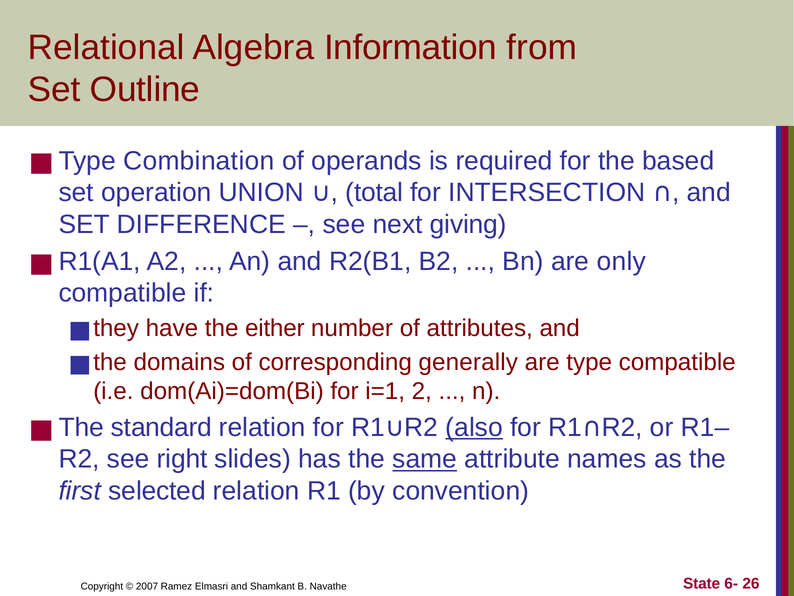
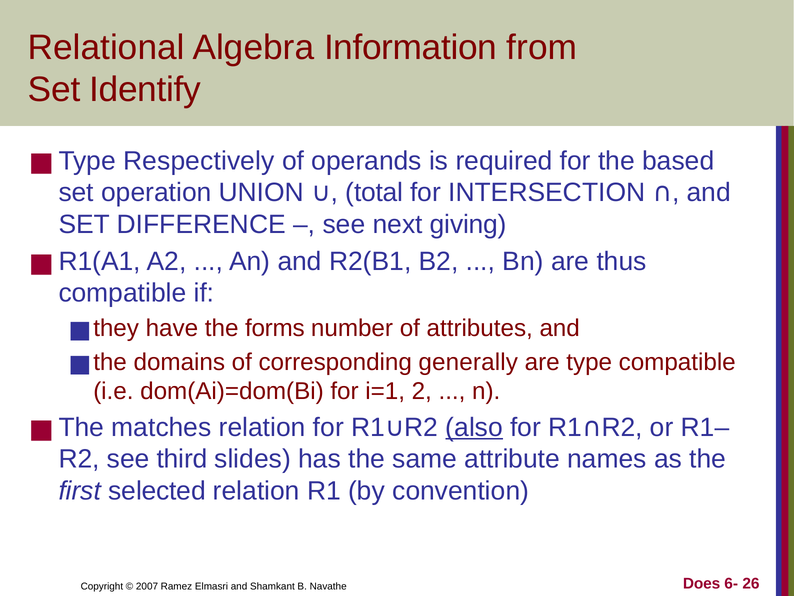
Outline: Outline -> Identify
Combination: Combination -> Respectively
only: only -> thus
either: either -> forms
standard: standard -> matches
right: right -> third
same underline: present -> none
State: State -> Does
